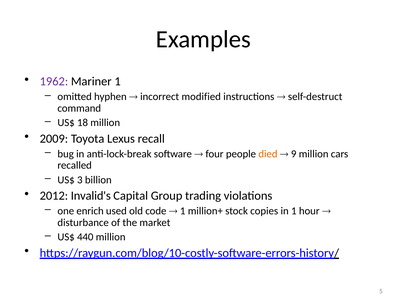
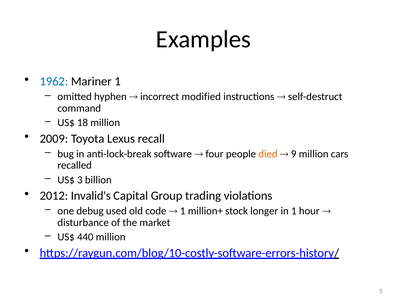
1962 colour: purple -> blue
enrich: enrich -> debug
copies: copies -> longer
